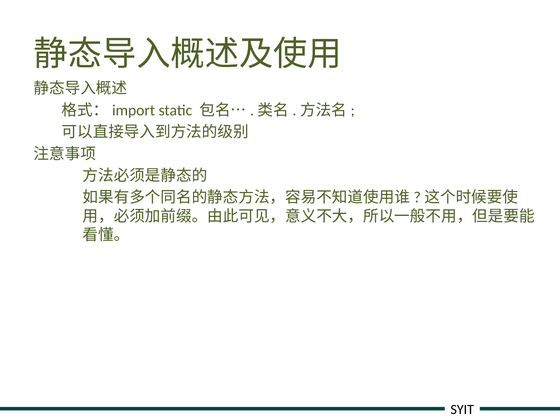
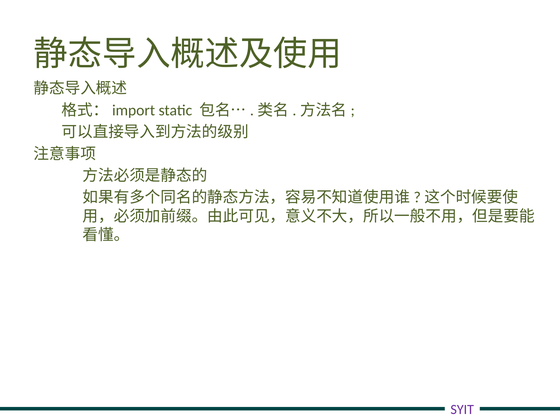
SYIT colour: black -> purple
